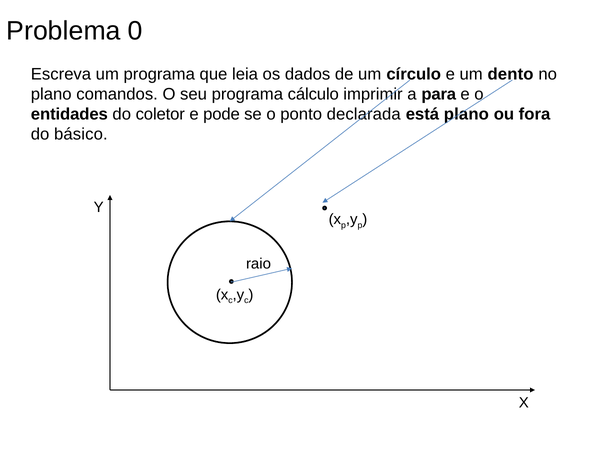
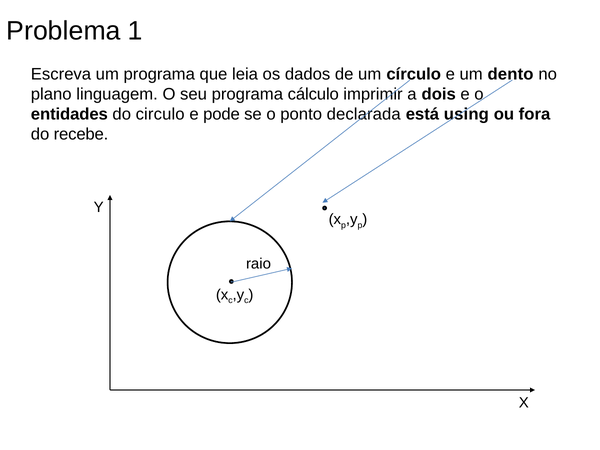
0: 0 -> 1
comandos: comandos -> linguagem
para: para -> dois
coletor: coletor -> circulo
está plano: plano -> using
básico: básico -> recebe
